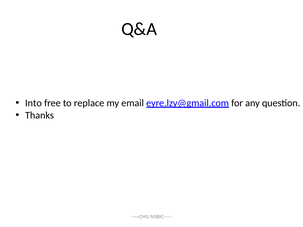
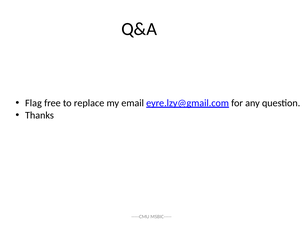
Into: Into -> Flag
